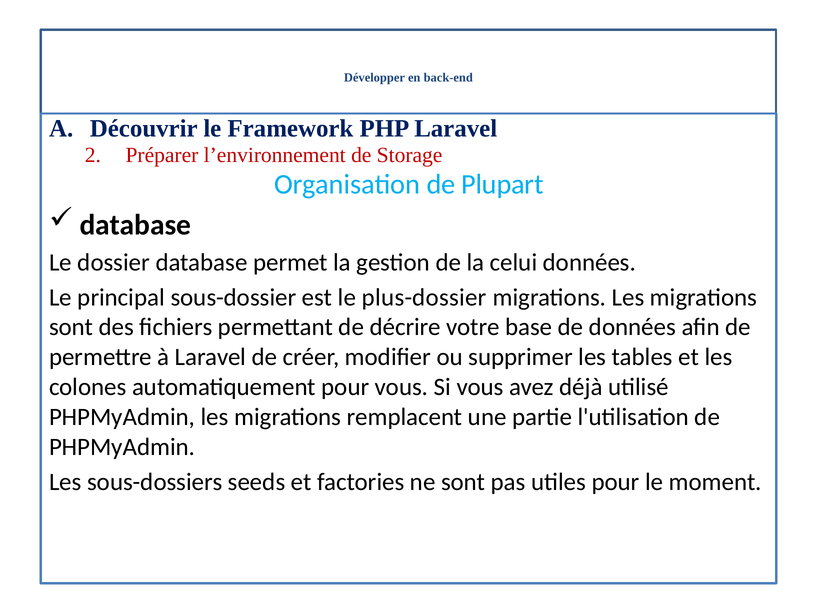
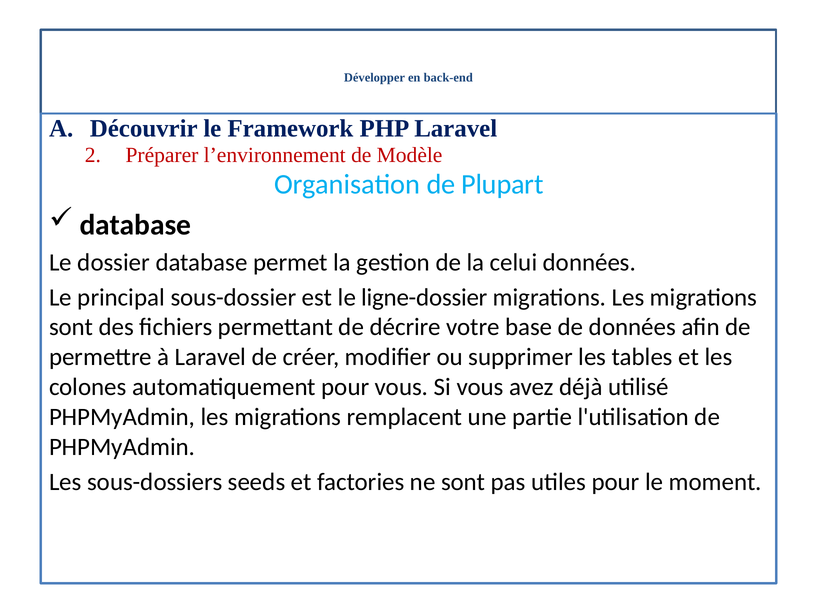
Storage: Storage -> Modèle
plus-dossier: plus-dossier -> ligne-dossier
